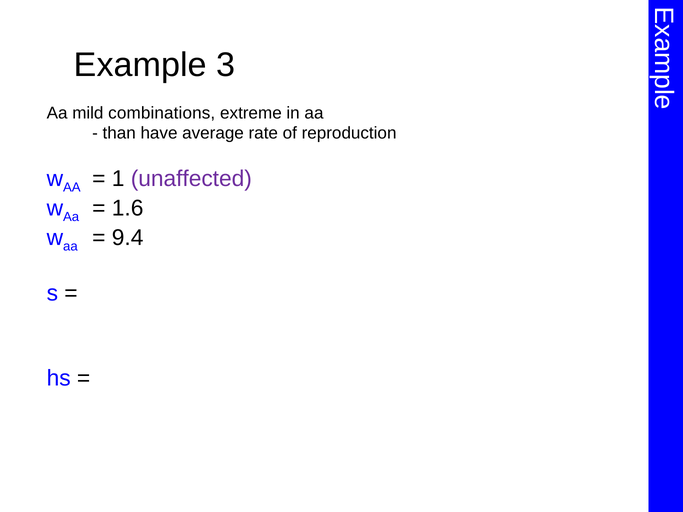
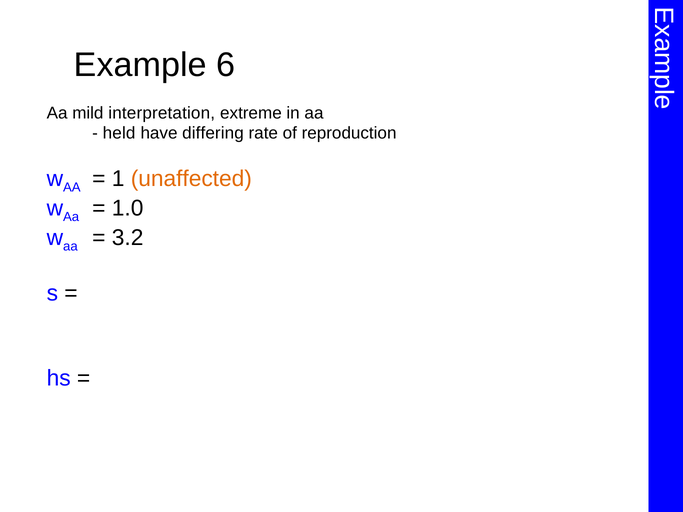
3: 3 -> 6
combinations: combinations -> interpretation
than: than -> held
average: average -> differing
unaffected colour: purple -> orange
1.6: 1.6 -> 1.0
9.4: 9.4 -> 3.2
